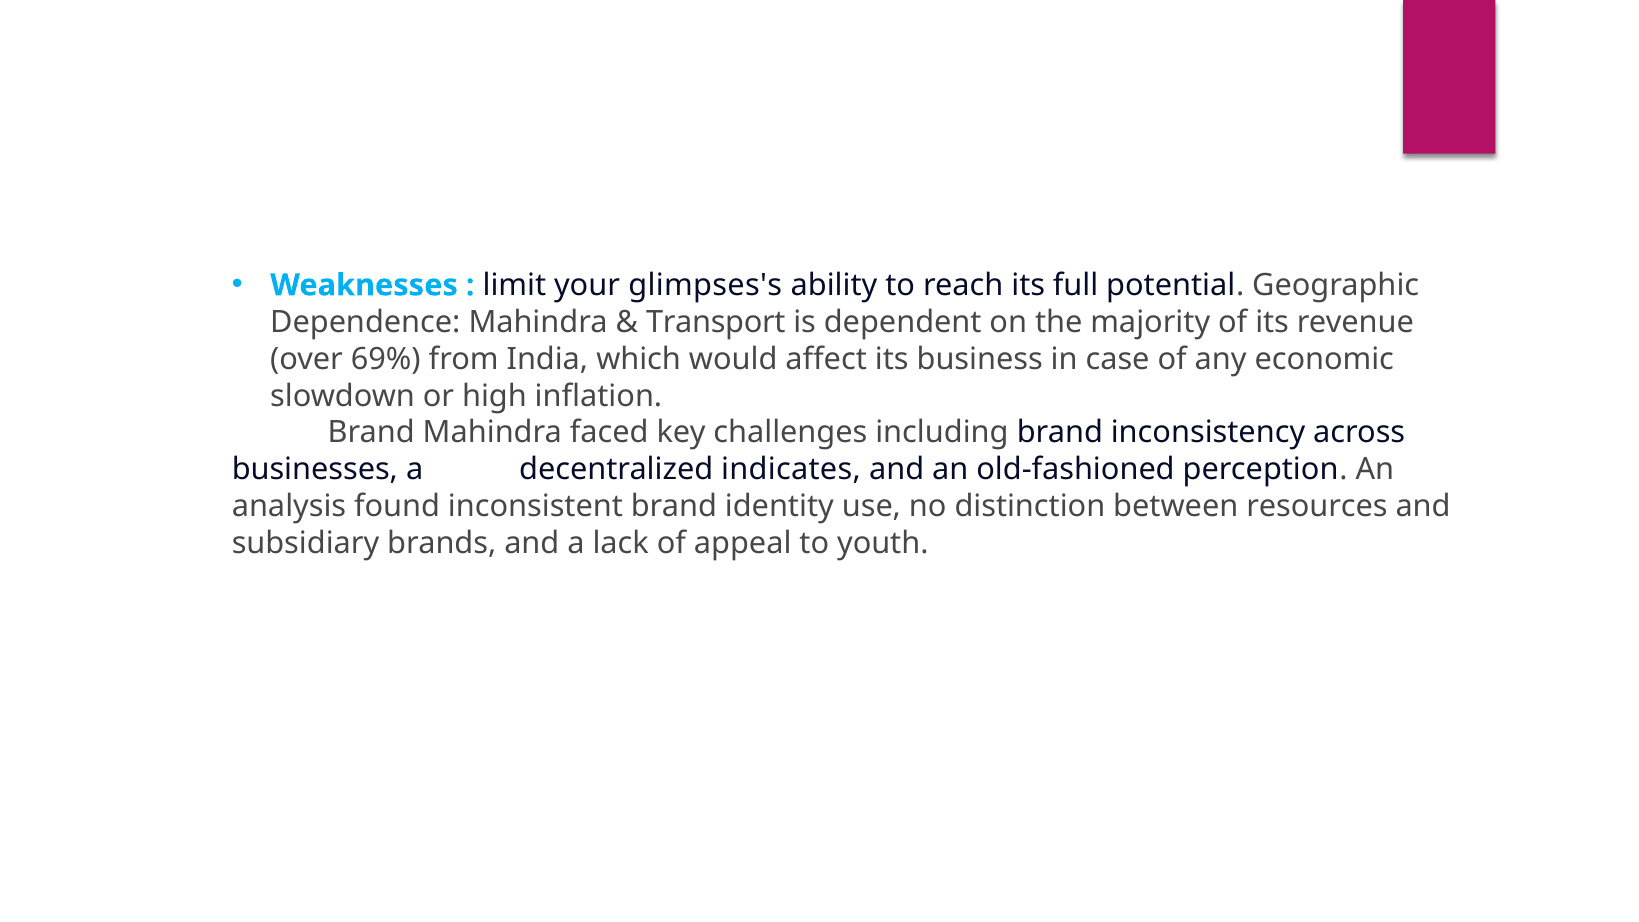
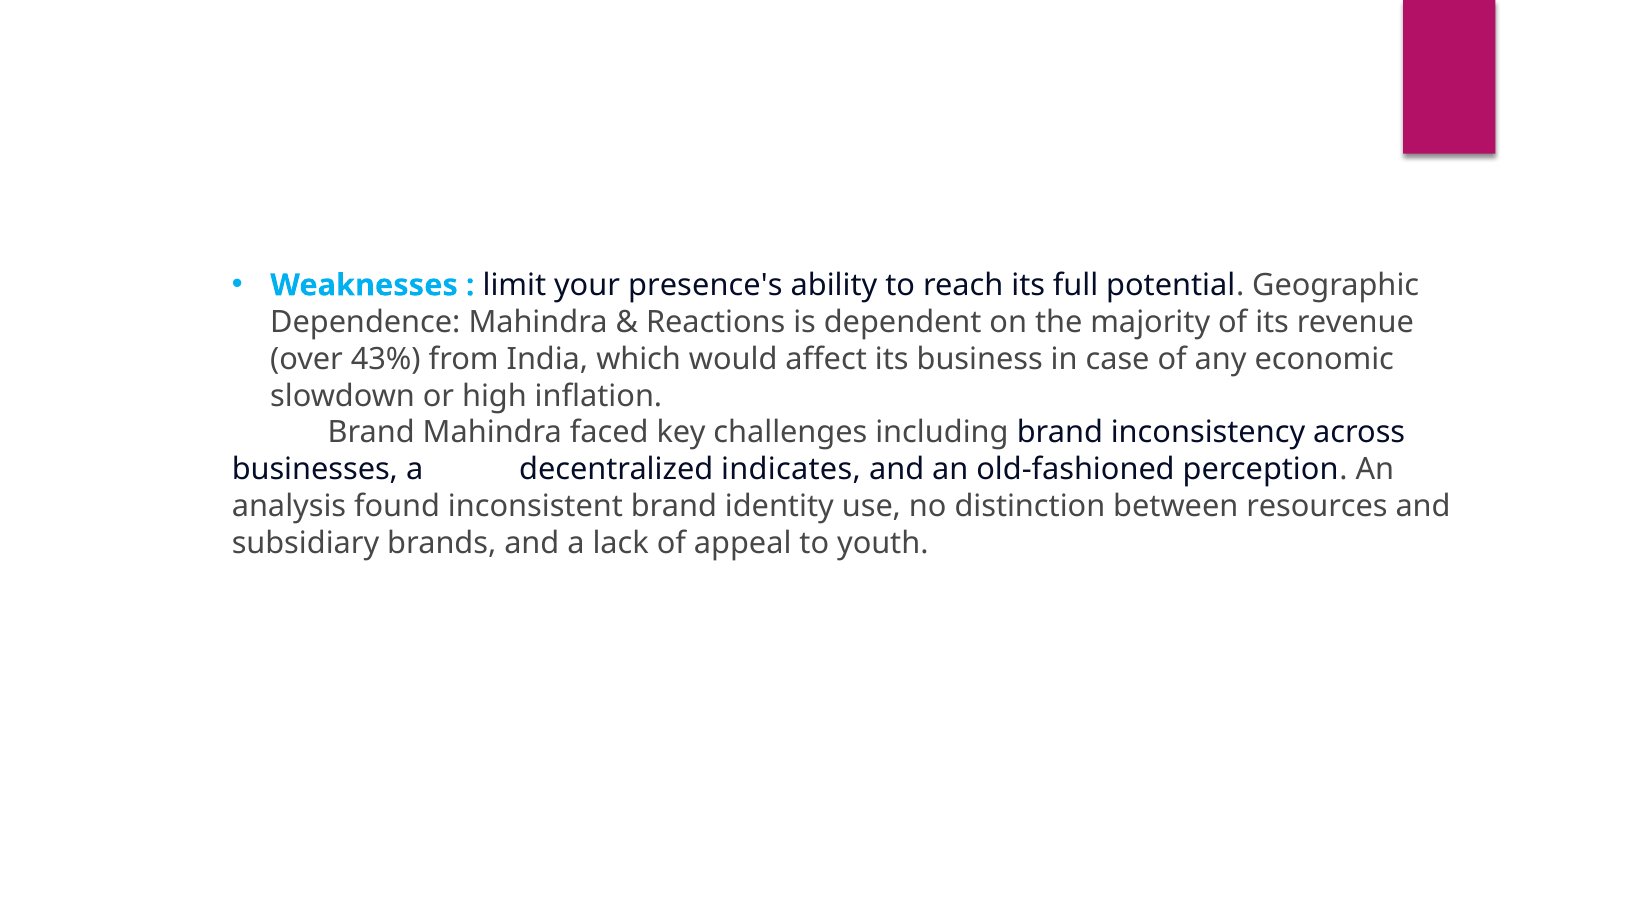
glimpses's: glimpses's -> presence's
Transport: Transport -> Reactions
69%: 69% -> 43%
